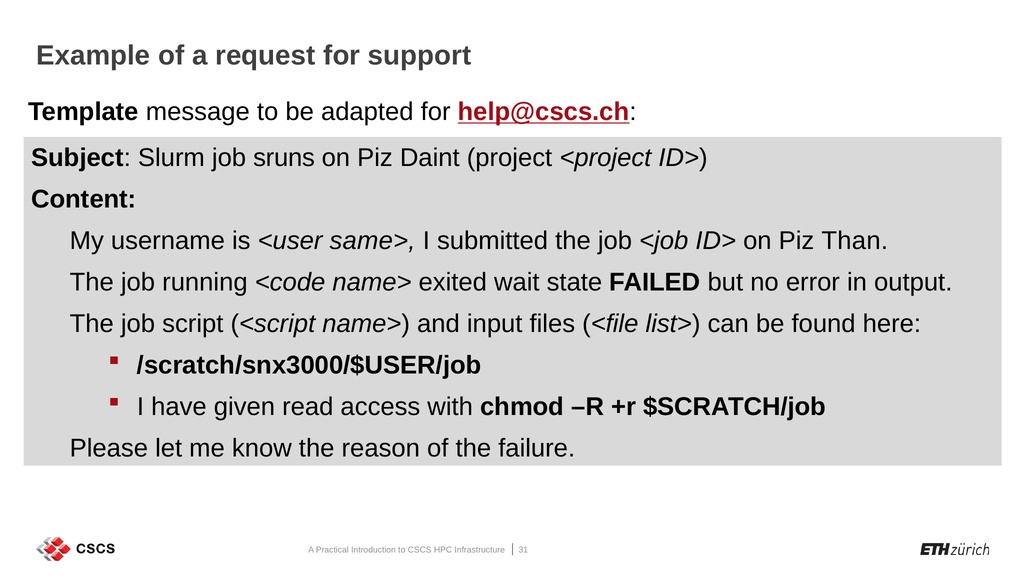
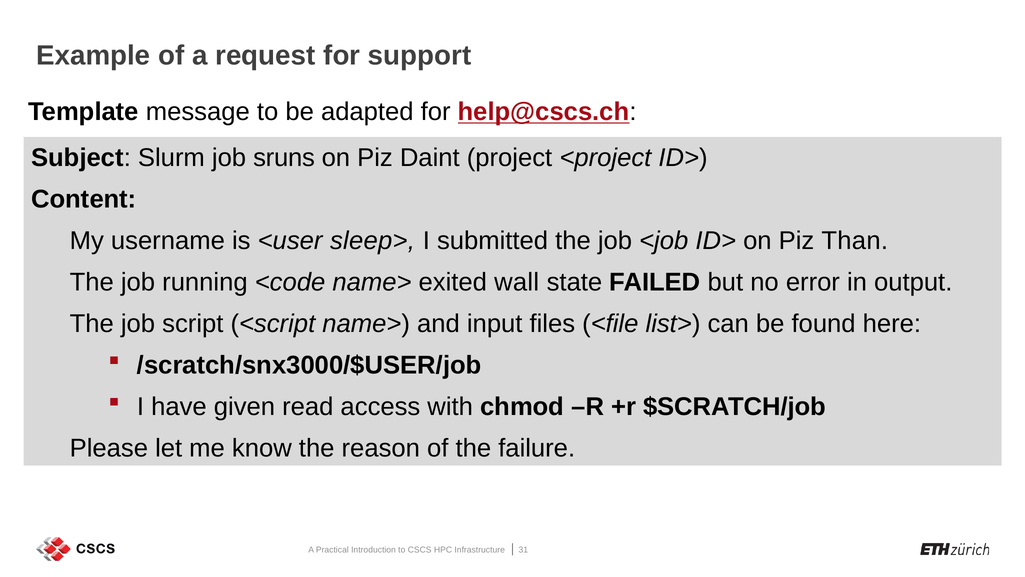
same>: same> -> sleep>
wait: wait -> wall
